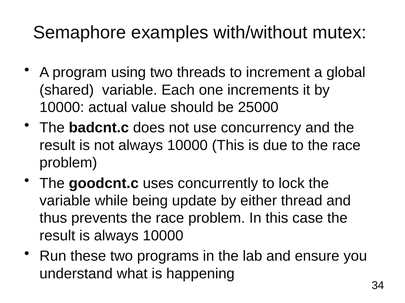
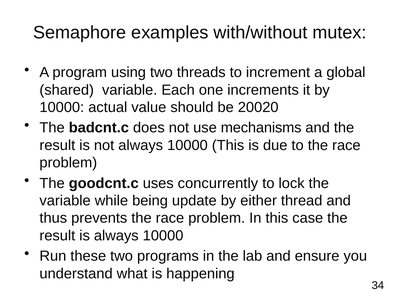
25000: 25000 -> 20020
concurrency: concurrency -> mechanisms
